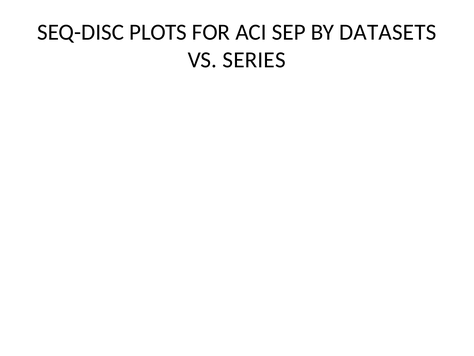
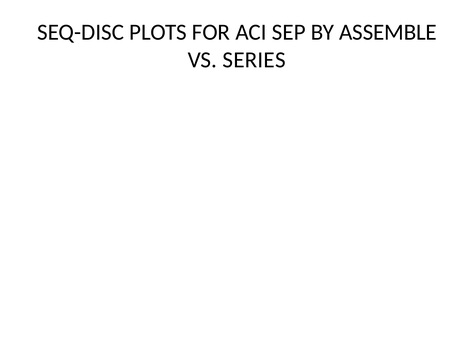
DATASETS: DATASETS -> ASSEMBLE
